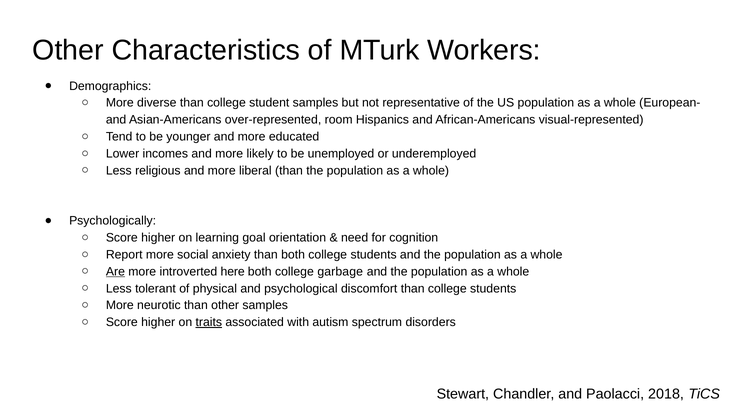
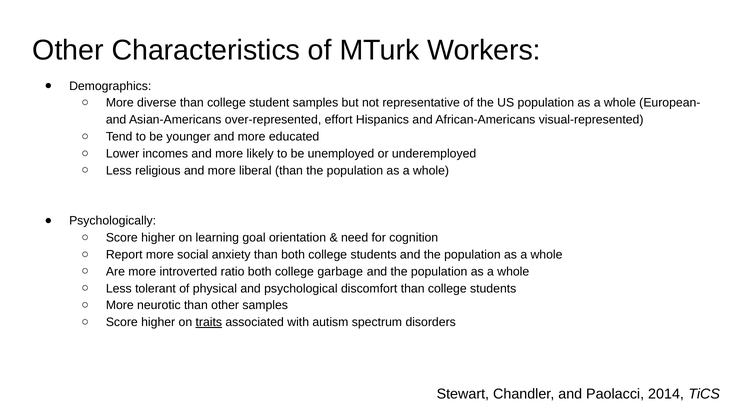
room: room -> effort
Are underline: present -> none
here: here -> ratio
2018: 2018 -> 2014
